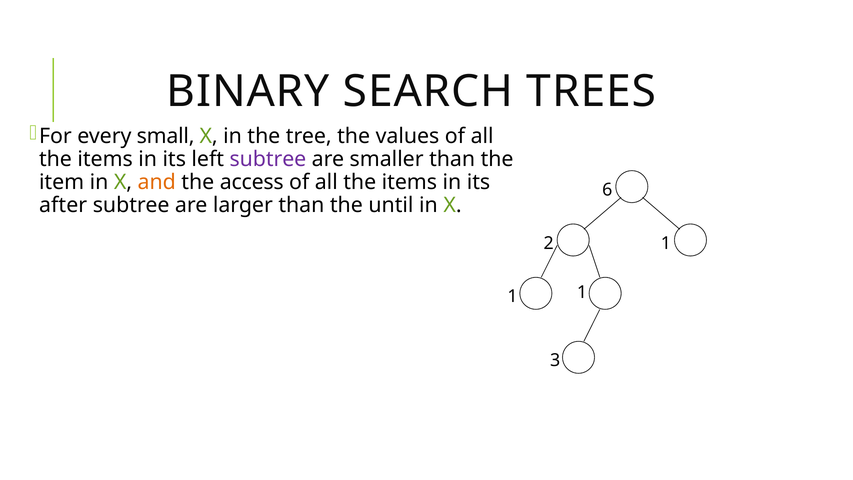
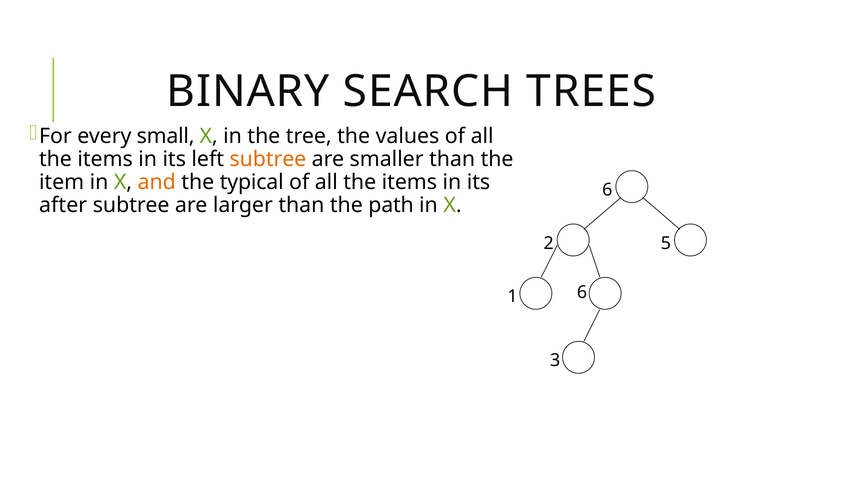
subtree at (268, 159) colour: purple -> orange
access: access -> typical
until: until -> path
2 1: 1 -> 5
1 at (582, 292): 1 -> 6
